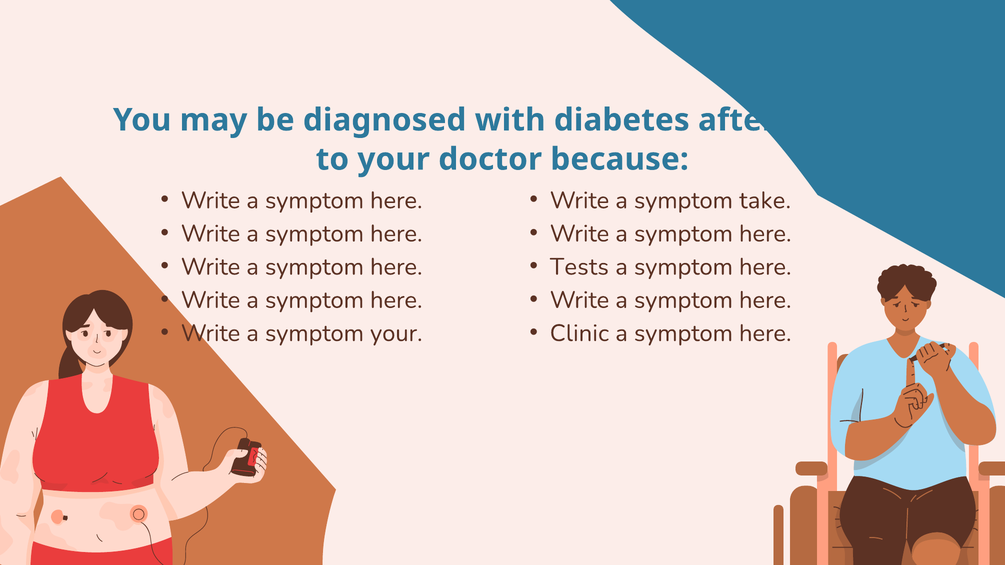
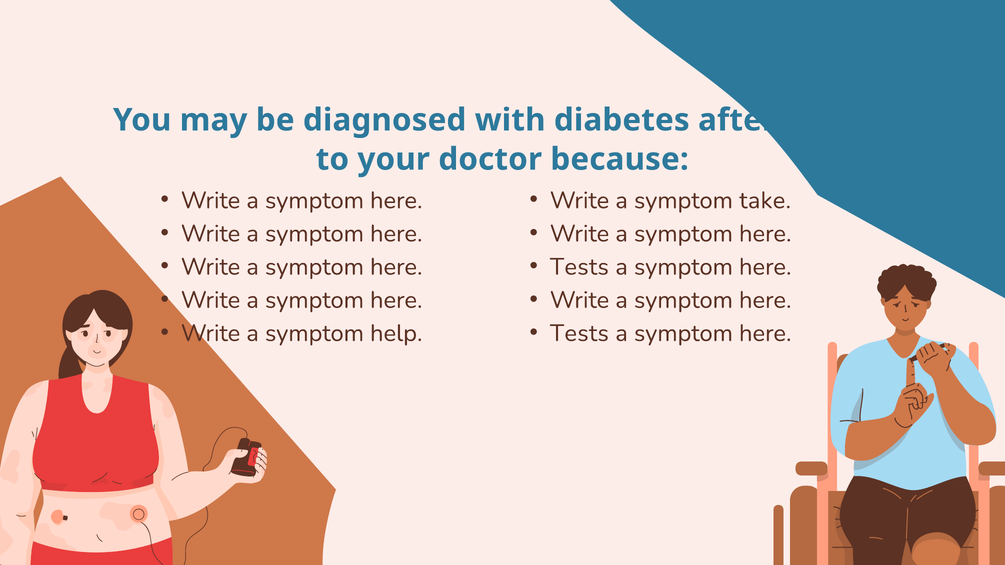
symptom your: your -> help
Clinic at (579, 333): Clinic -> Tests
